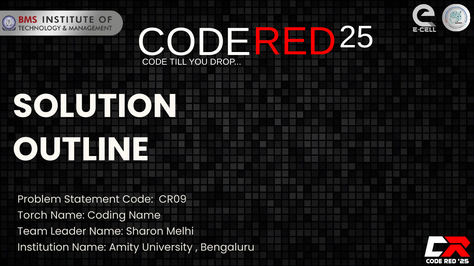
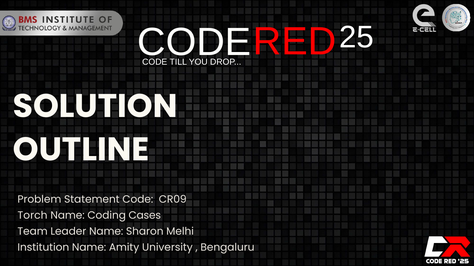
Coding Name: Name -> Cases
